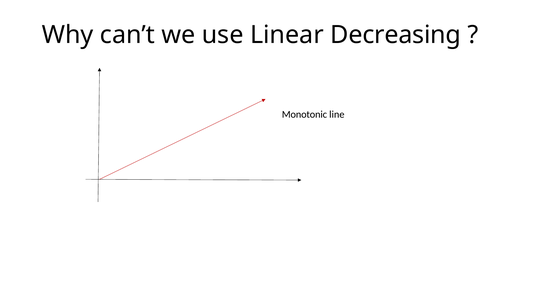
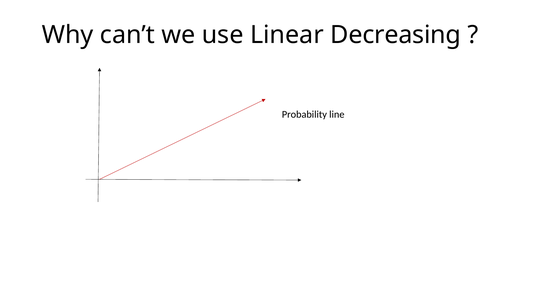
Monotonic: Monotonic -> Probability
